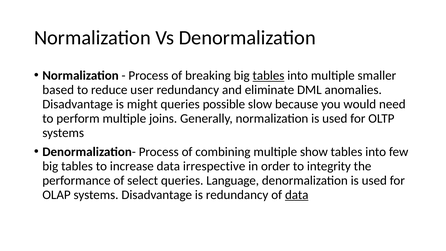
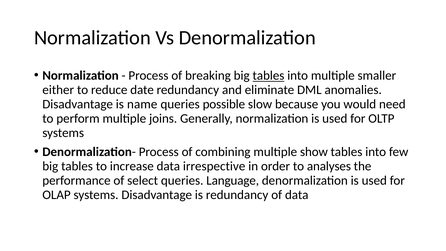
based: based -> either
user: user -> date
might: might -> name
integrity: integrity -> analyses
data at (297, 195) underline: present -> none
